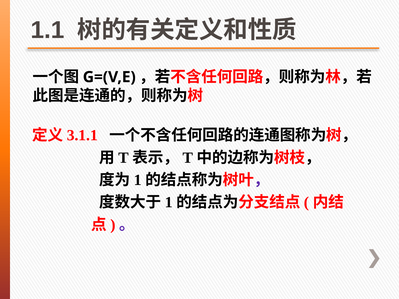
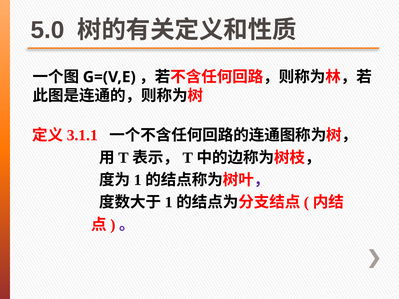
1.1: 1.1 -> 5.0
